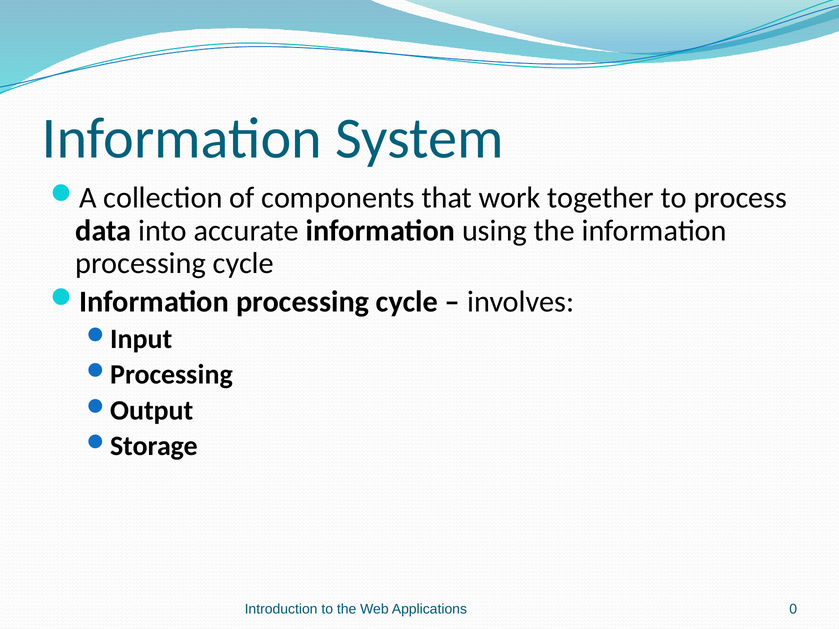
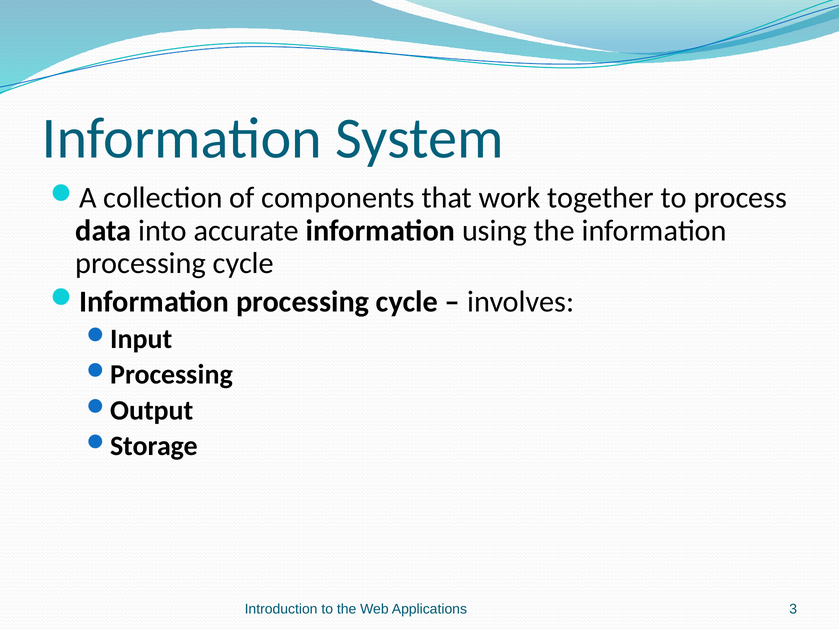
0: 0 -> 3
